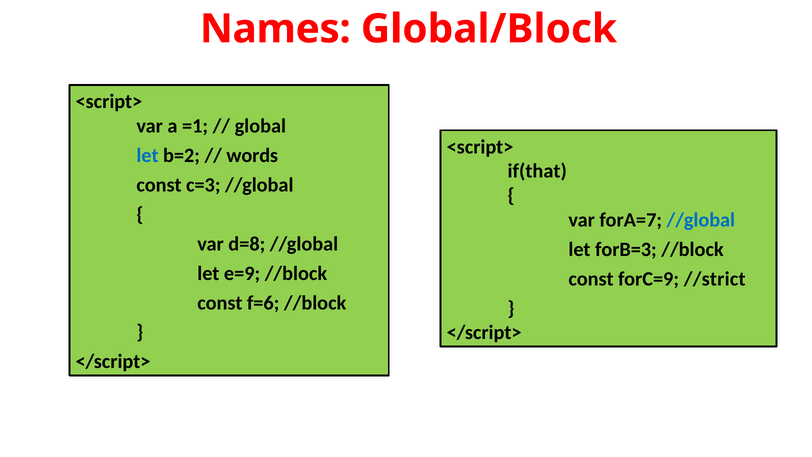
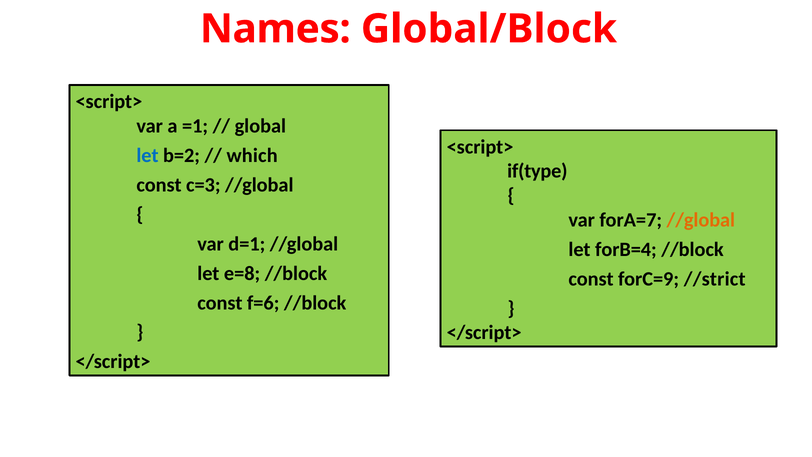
words: words -> which
if(that: if(that -> if(type
//global at (701, 220) colour: blue -> orange
d=8: d=8 -> d=1
forB=3: forB=3 -> forB=4
e=9: e=9 -> e=8
